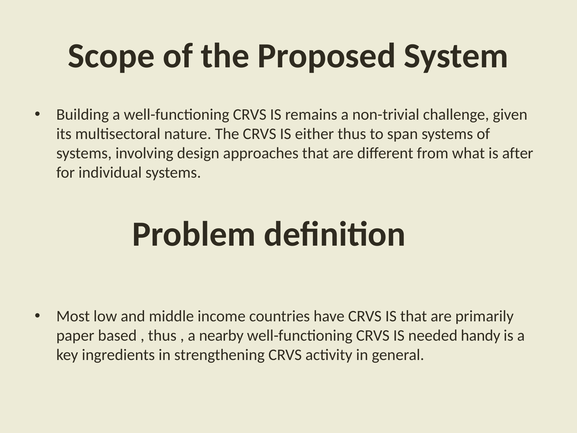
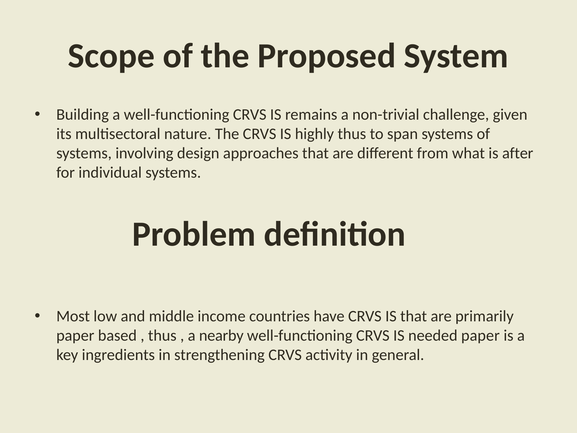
either: either -> highly
needed handy: handy -> paper
